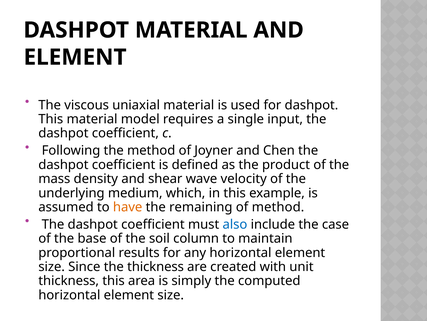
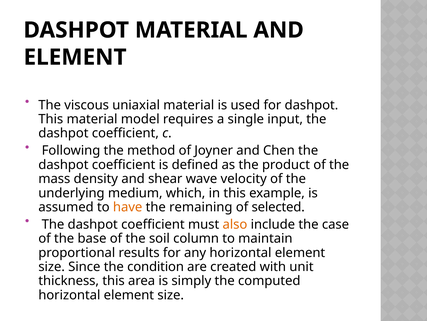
of method: method -> selected
also colour: blue -> orange
the thickness: thickness -> condition
